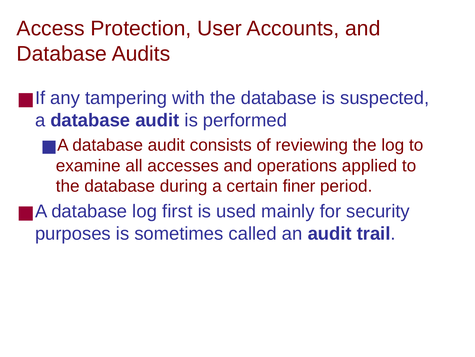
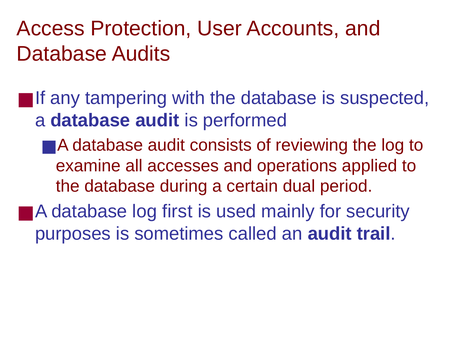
finer: finer -> dual
